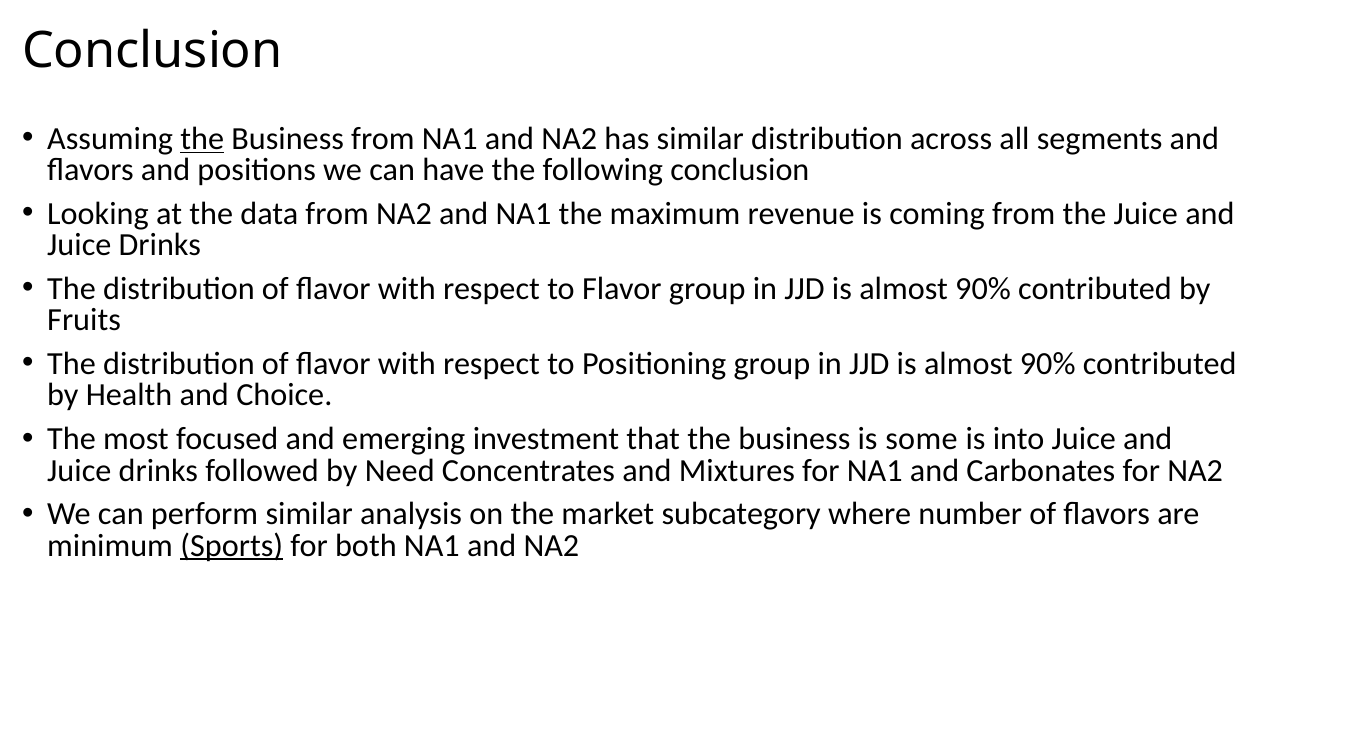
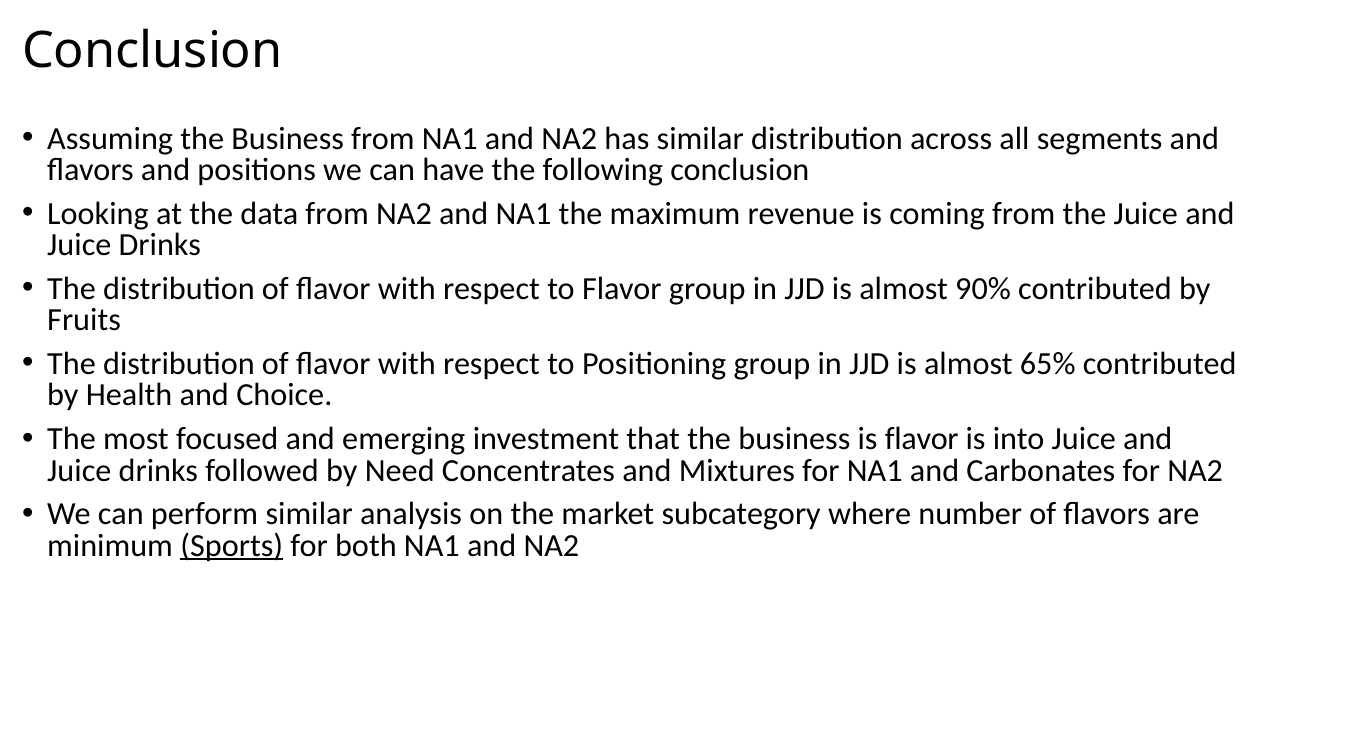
the at (202, 139) underline: present -> none
90% at (1048, 364): 90% -> 65%
is some: some -> flavor
